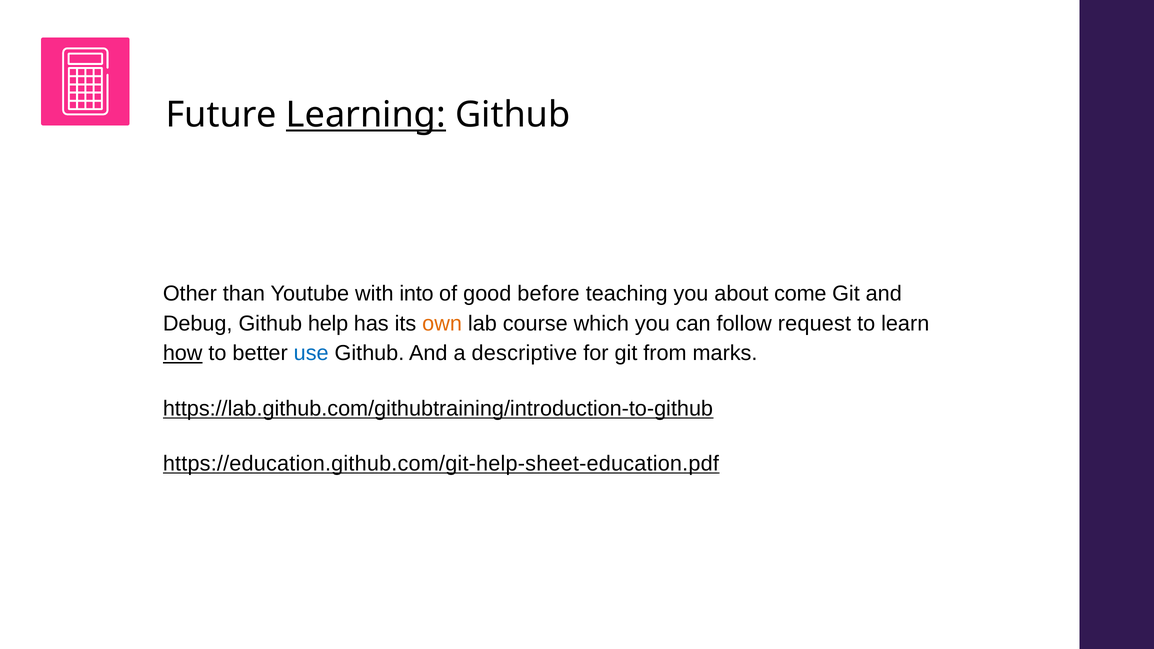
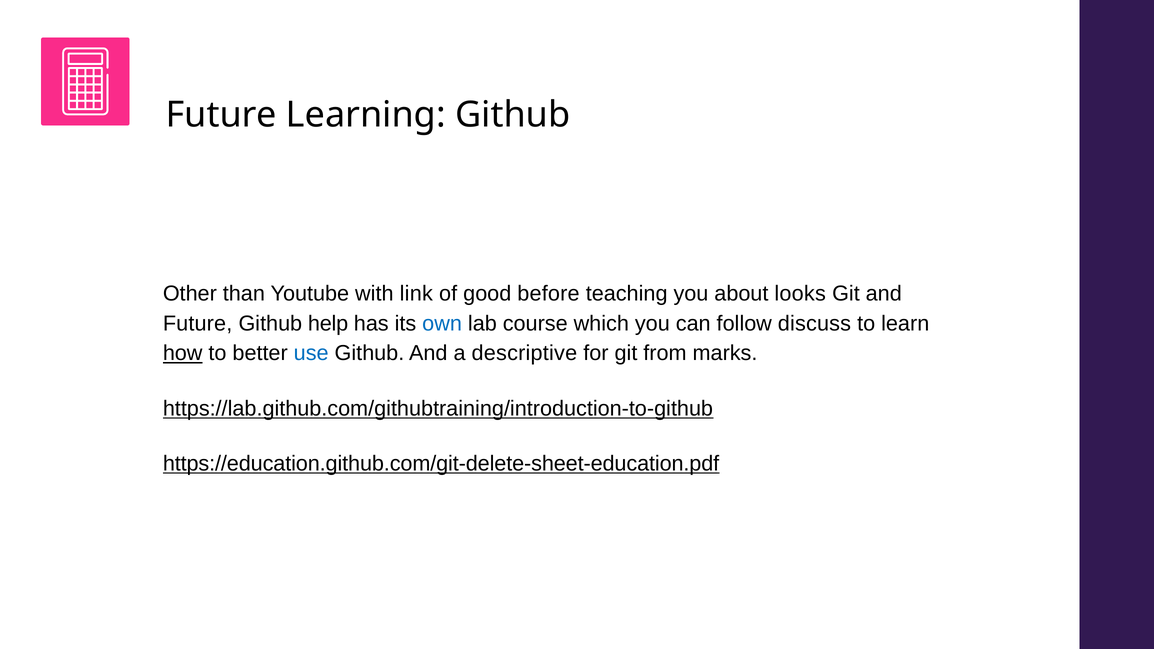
Learning underline: present -> none
into: into -> link
come: come -> looks
Debug at (198, 324): Debug -> Future
own colour: orange -> blue
request: request -> discuss
https://education.github.com/git-help-sheet-education.pdf: https://education.github.com/git-help-sheet-education.pdf -> https://education.github.com/git-delete-sheet-education.pdf
